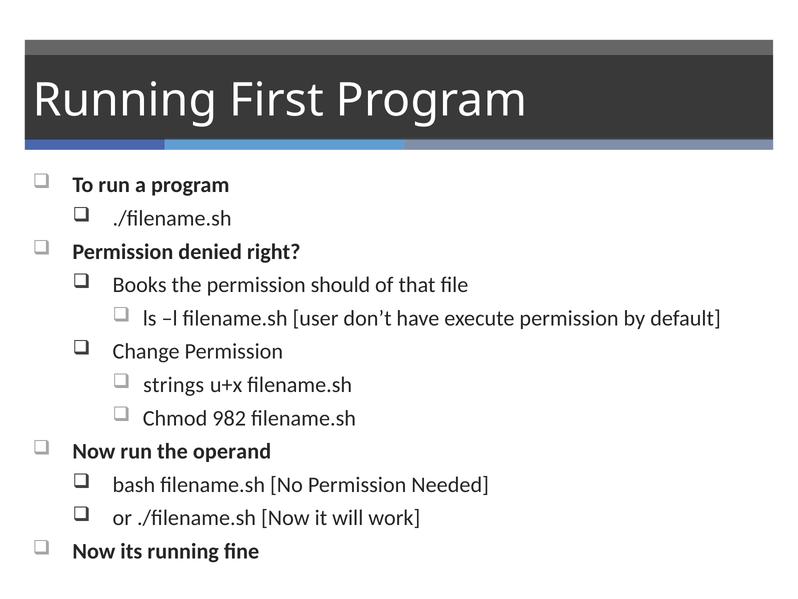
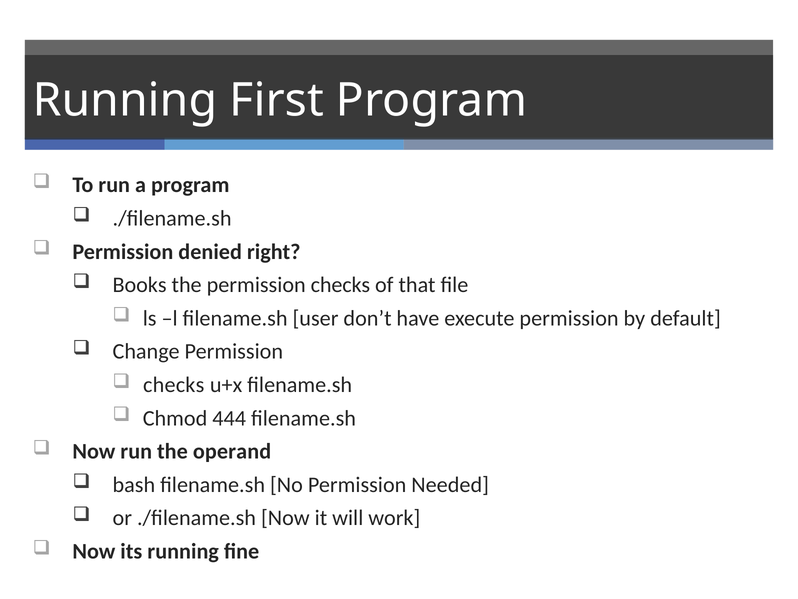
permission should: should -> checks
strings at (174, 385): strings -> checks
982: 982 -> 444
